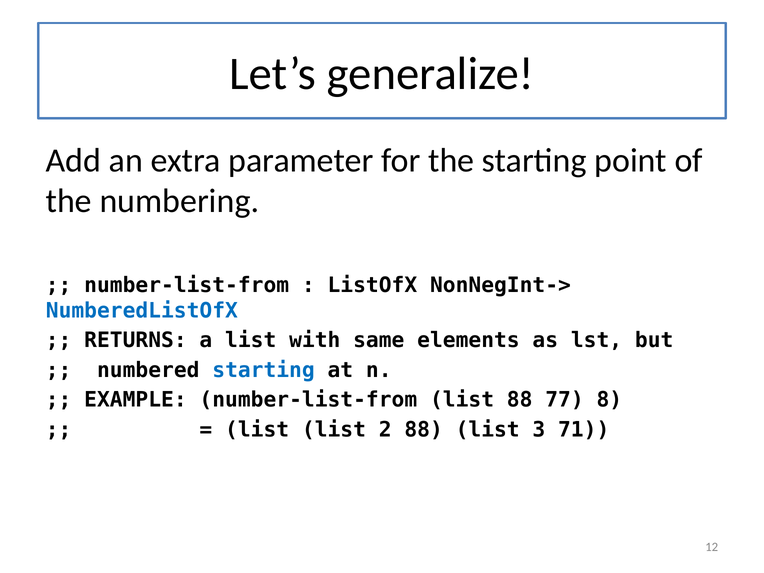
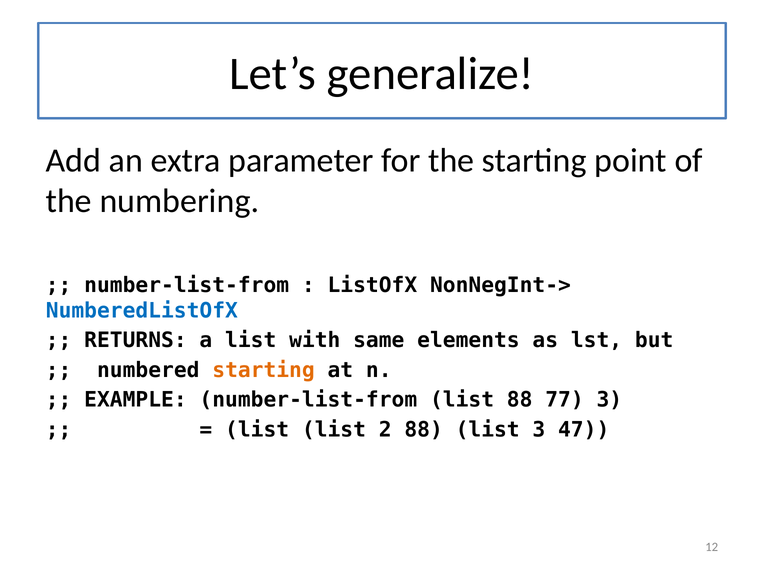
starting at (264, 370) colour: blue -> orange
77 8: 8 -> 3
71: 71 -> 47
